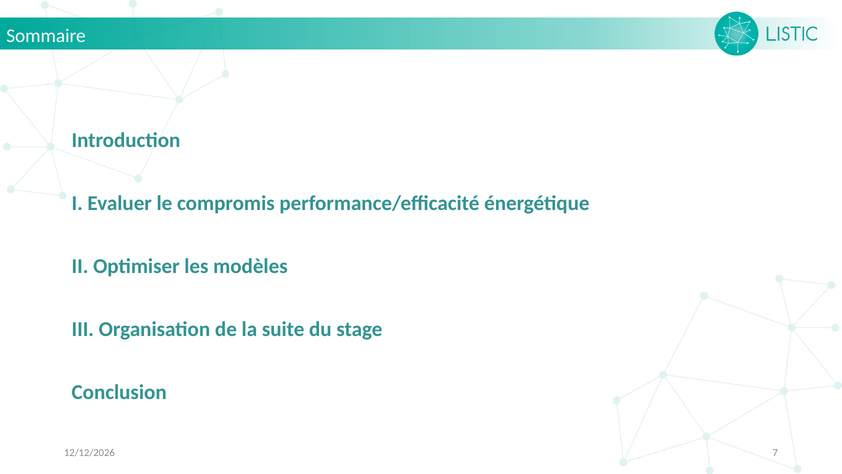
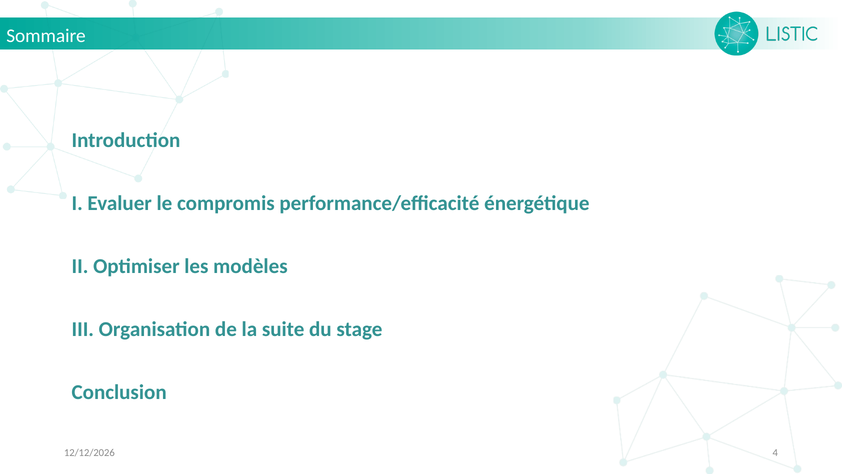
7: 7 -> 4
